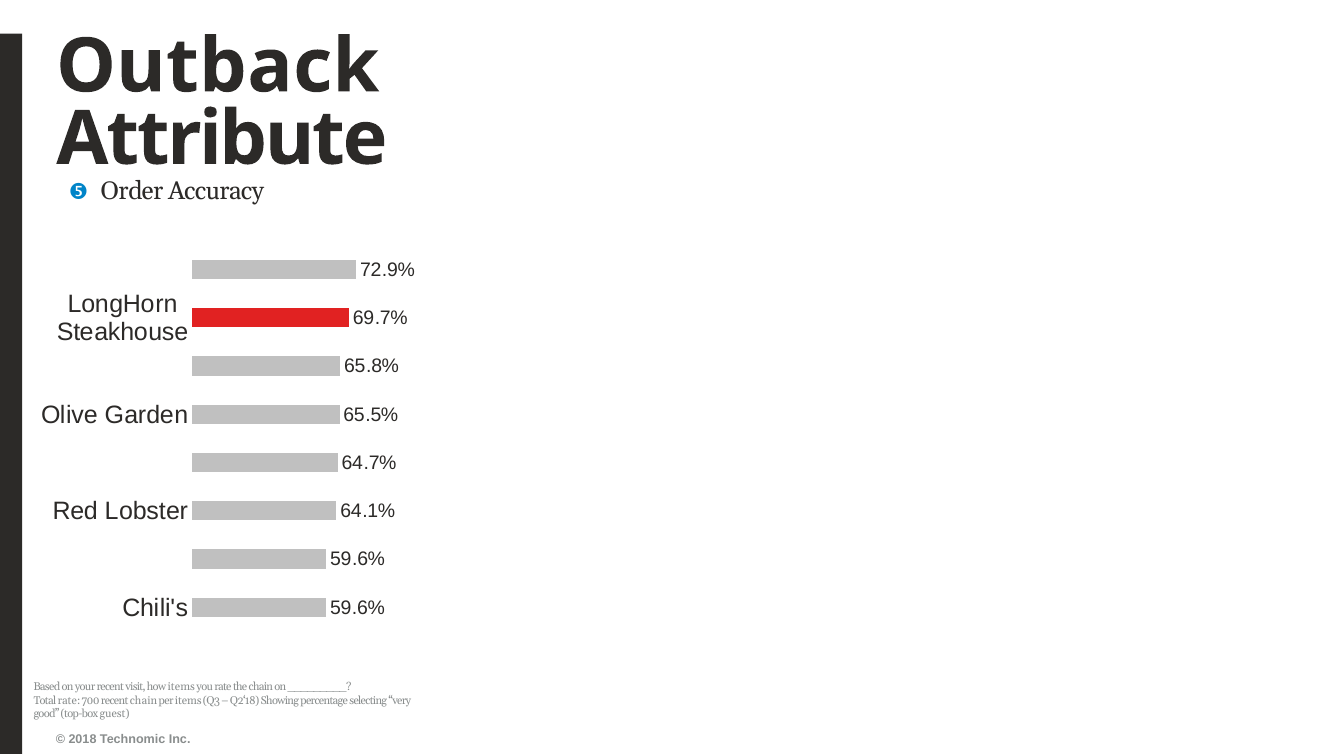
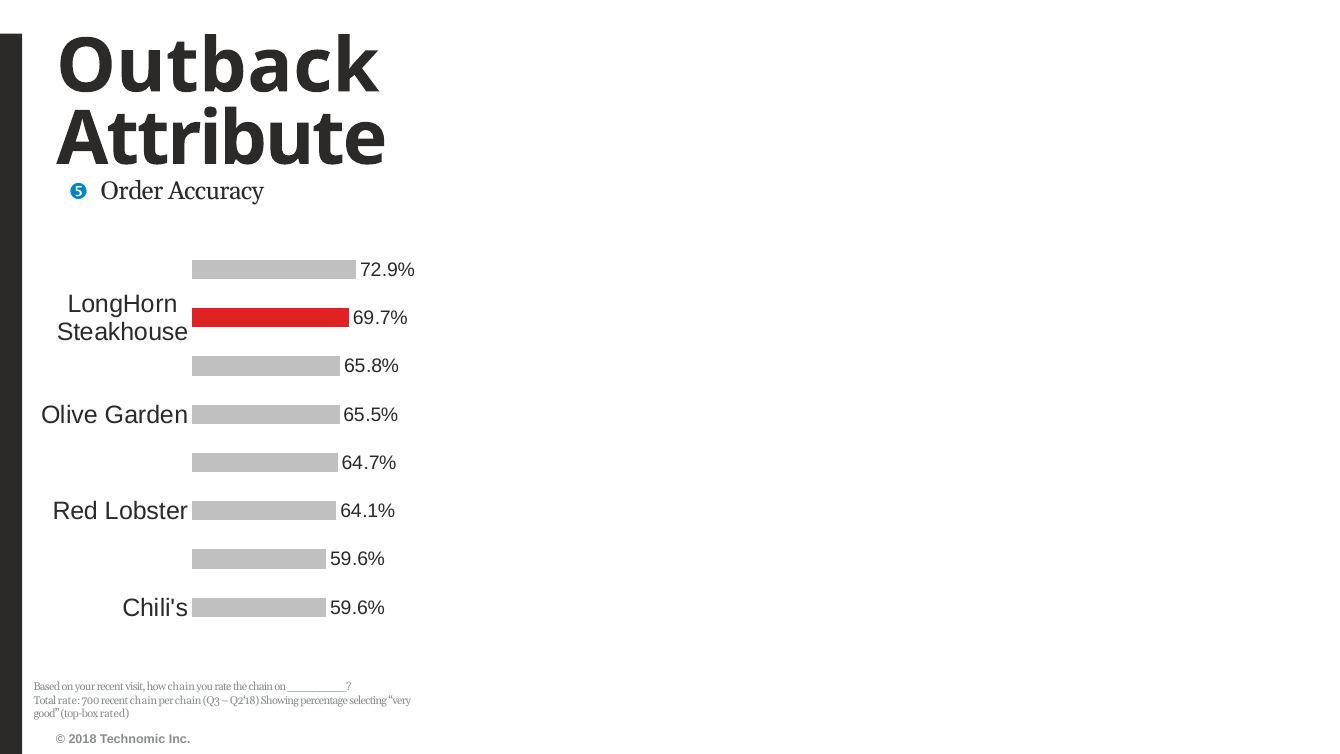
how items: items -> chain
per items: items -> chain
guest: guest -> rated
